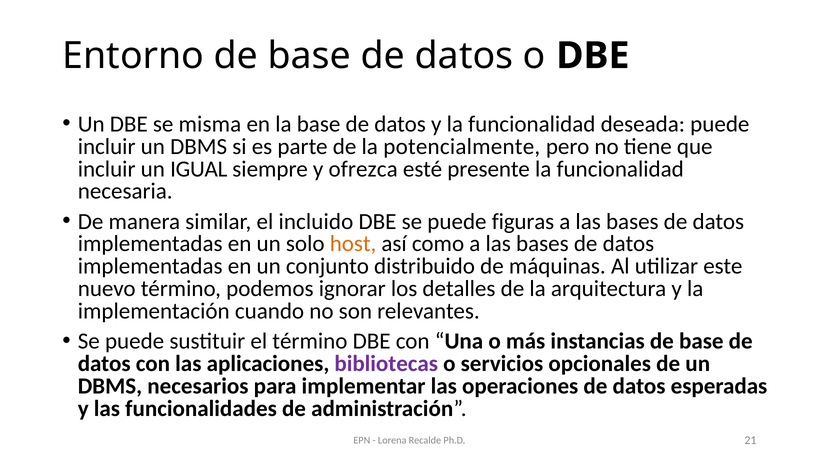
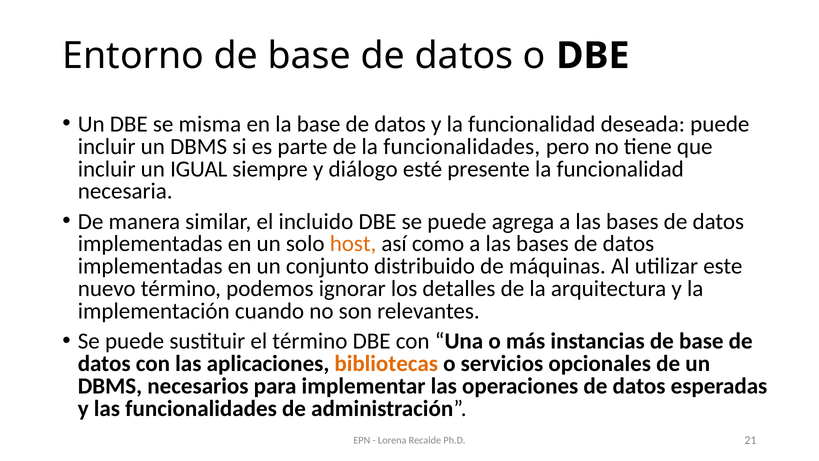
la potencialmente: potencialmente -> funcionalidades
ofrezca: ofrezca -> diálogo
figuras: figuras -> agrega
bibliotecas colour: purple -> orange
